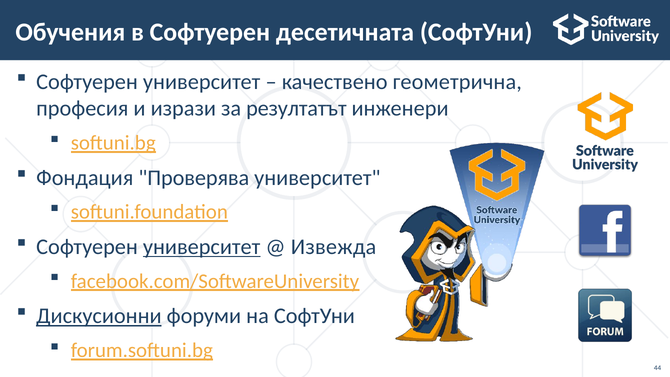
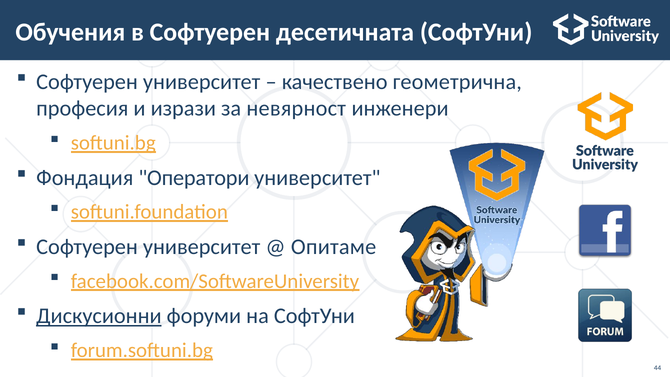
резултатът: резултатът -> невярност
Проверява: Проверява -> Оператори
университет at (202, 247) underline: present -> none
Извежда: Извежда -> Опитамe
